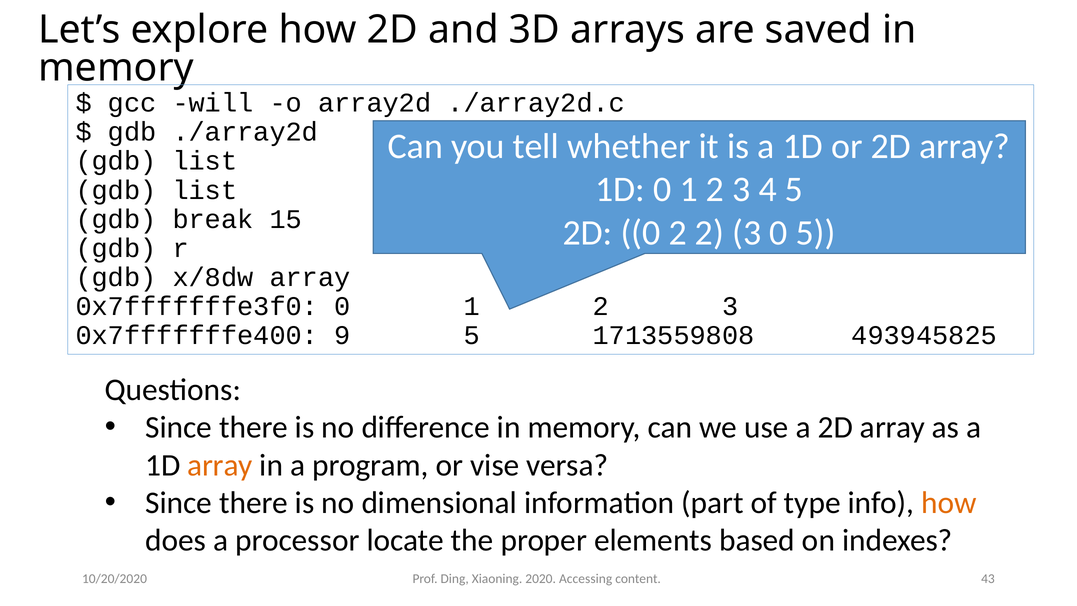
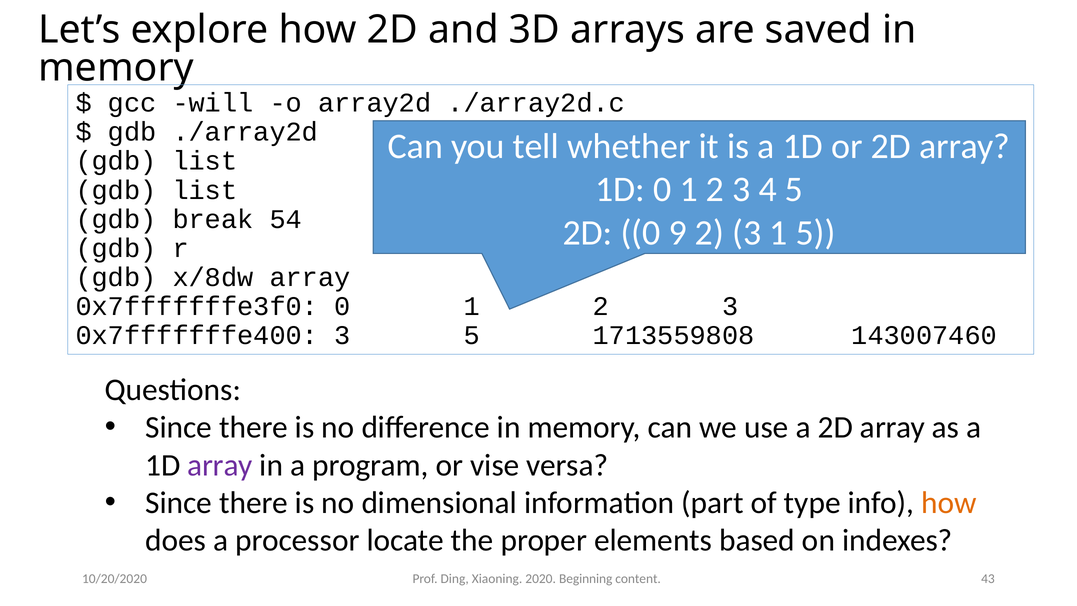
15: 15 -> 54
0 2: 2 -> 9
3 0: 0 -> 1
0x7fffffffe400 9: 9 -> 3
493945825: 493945825 -> 143007460
array at (220, 465) colour: orange -> purple
Accessing: Accessing -> Beginning
